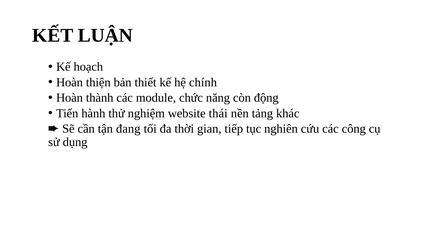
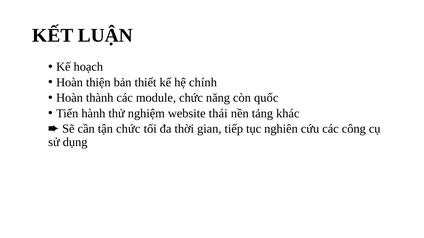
động: động -> quốc
tận đang: đang -> chức
